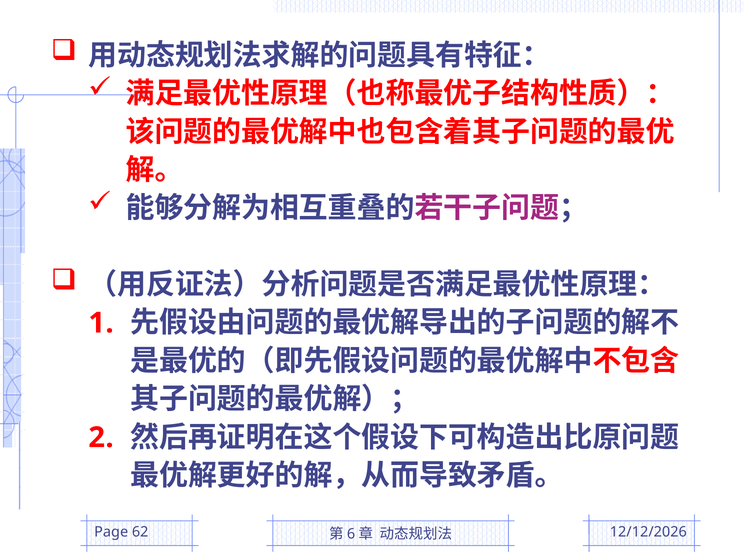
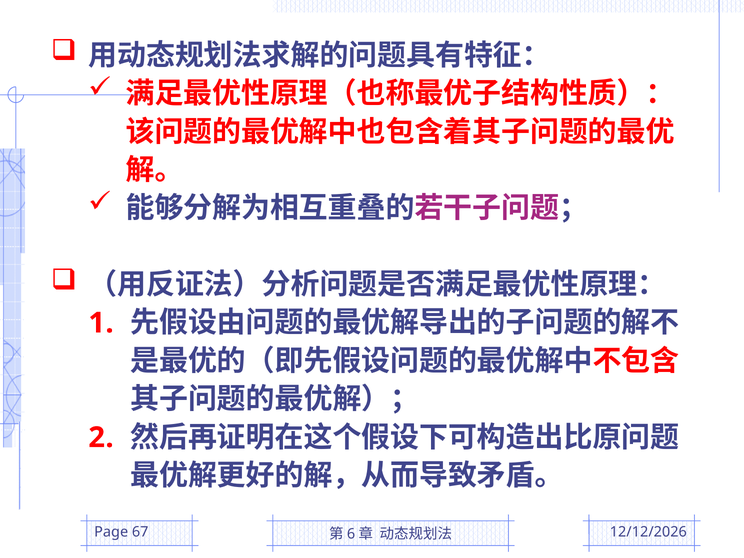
62: 62 -> 67
